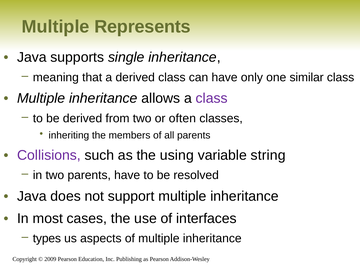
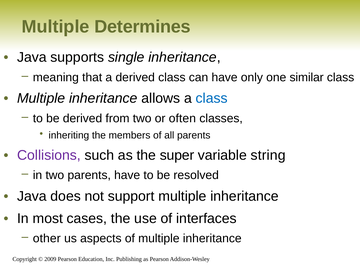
Represents: Represents -> Determines
class at (212, 98) colour: purple -> blue
using: using -> super
types: types -> other
